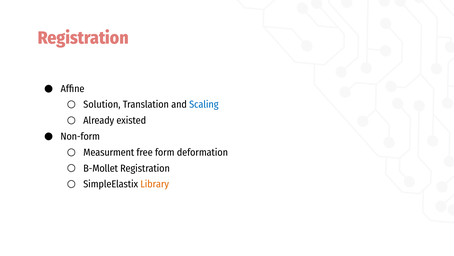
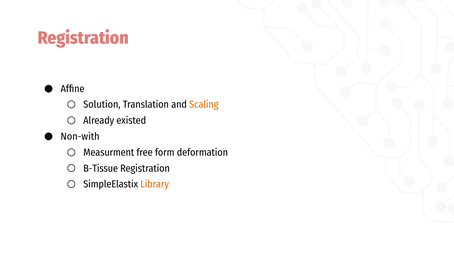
Scaling colour: blue -> orange
Non-form: Non-form -> Non-with
B-Mollet: B-Mollet -> B-Tissue
